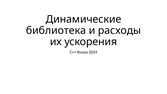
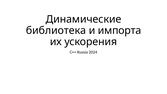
расходы: расходы -> импорта
